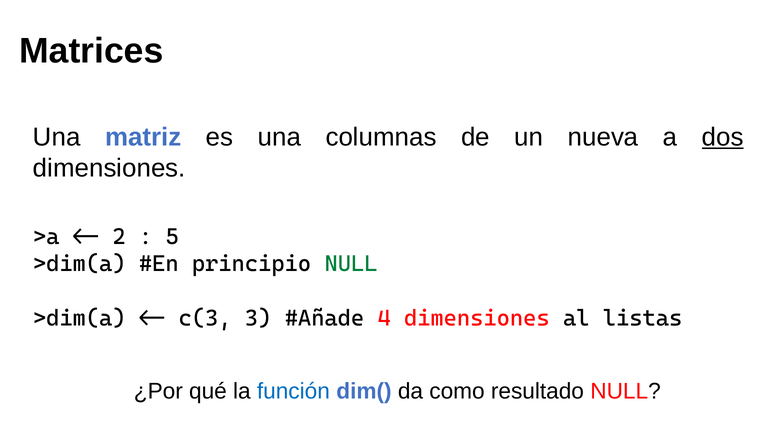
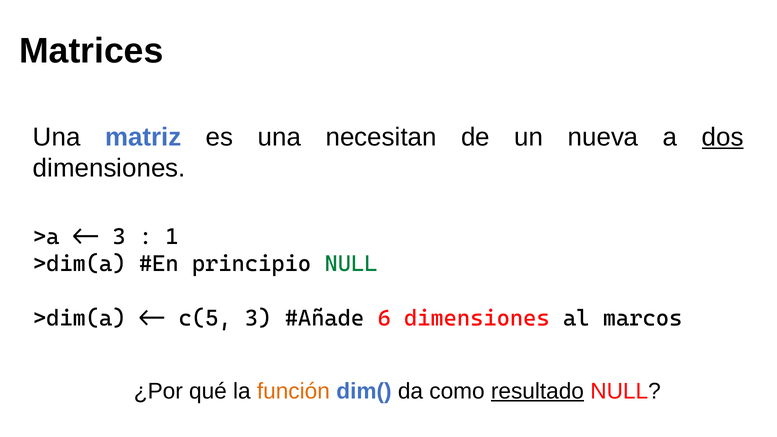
columnas: columnas -> necesitan
2 at (119, 237): 2 -> 3
5: 5 -> 1
c(3: c(3 -> c(5
4: 4 -> 6
listas: listas -> marcos
función colour: blue -> orange
resultado underline: none -> present
